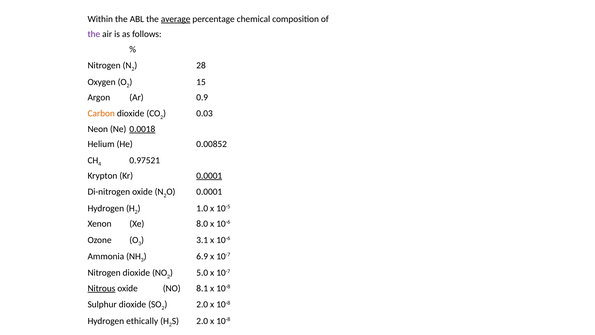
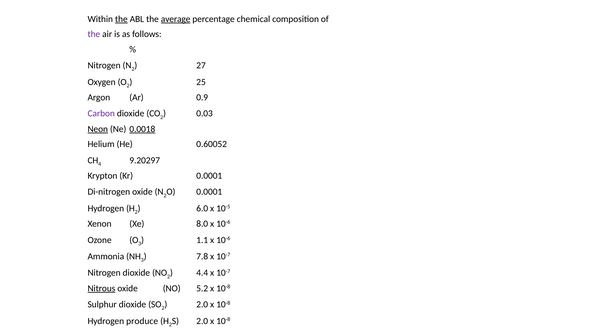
the at (121, 19) underline: none -> present
28: 28 -> 27
15: 15 -> 25
Carbon colour: orange -> purple
Neon underline: none -> present
0.00852: 0.00852 -> 0.60052
0.97521: 0.97521 -> 9.20297
0.0001 at (209, 176) underline: present -> none
1.0: 1.0 -> 6.0
3.1: 3.1 -> 1.1
6.9: 6.9 -> 7.8
5.0: 5.0 -> 4.4
8.1: 8.1 -> 5.2
ethically: ethically -> produce
